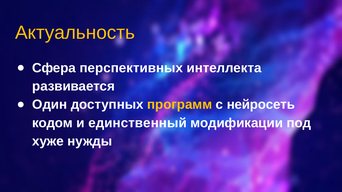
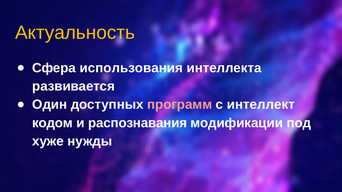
перспективных: перспективных -> использования
программ colour: yellow -> pink
нейросеть: нейросеть -> интеллект
единственный: единственный -> распознавания
